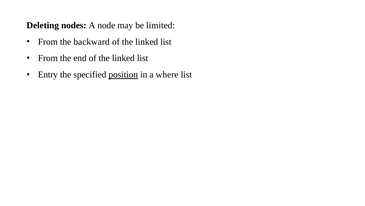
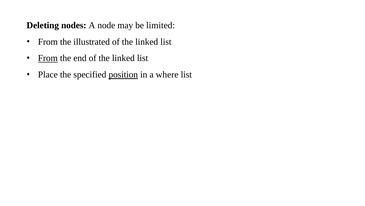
backward: backward -> illustrated
From at (48, 58) underline: none -> present
Entry: Entry -> Place
